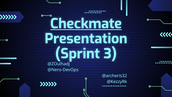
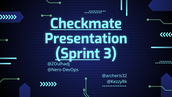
Sprint underline: none -> present
